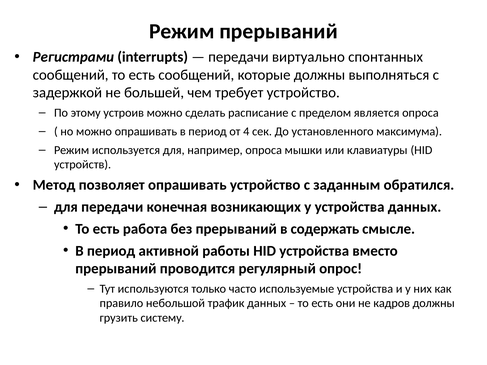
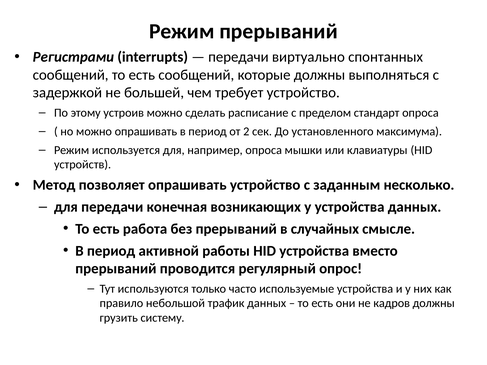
является: является -> стандарт
4: 4 -> 2
обратился: обратился -> несколько
содержать: содержать -> случайных
